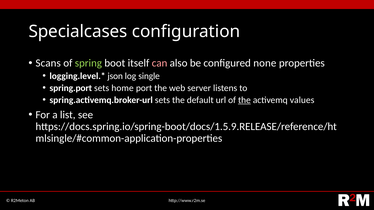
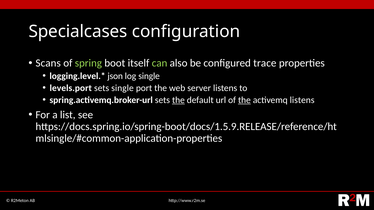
can colour: pink -> light green
none: none -> trace
spring.port: spring.port -> levels.port
sets home: home -> single
the at (178, 100) underline: none -> present
activemq values: values -> listens
